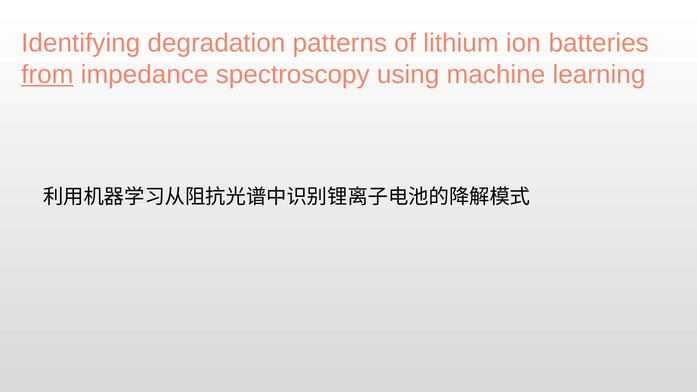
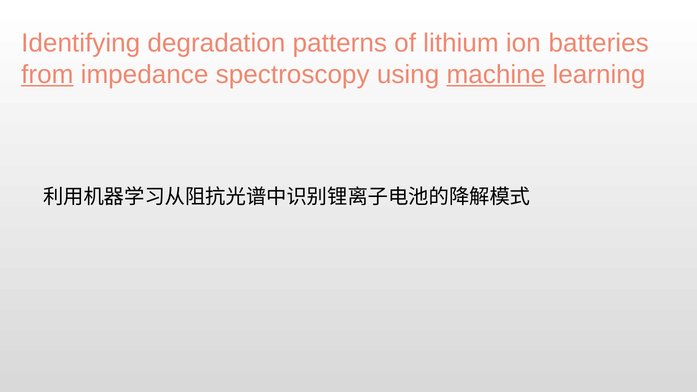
machine underline: none -> present
